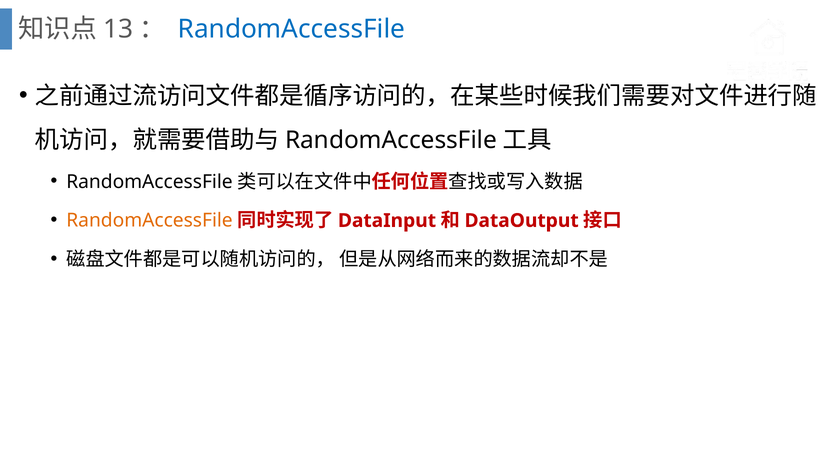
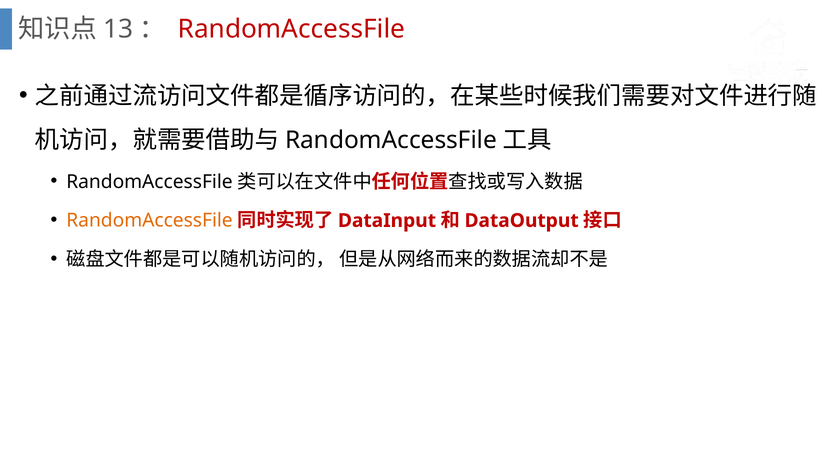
RandomAccessFile at (291, 29) colour: blue -> red
